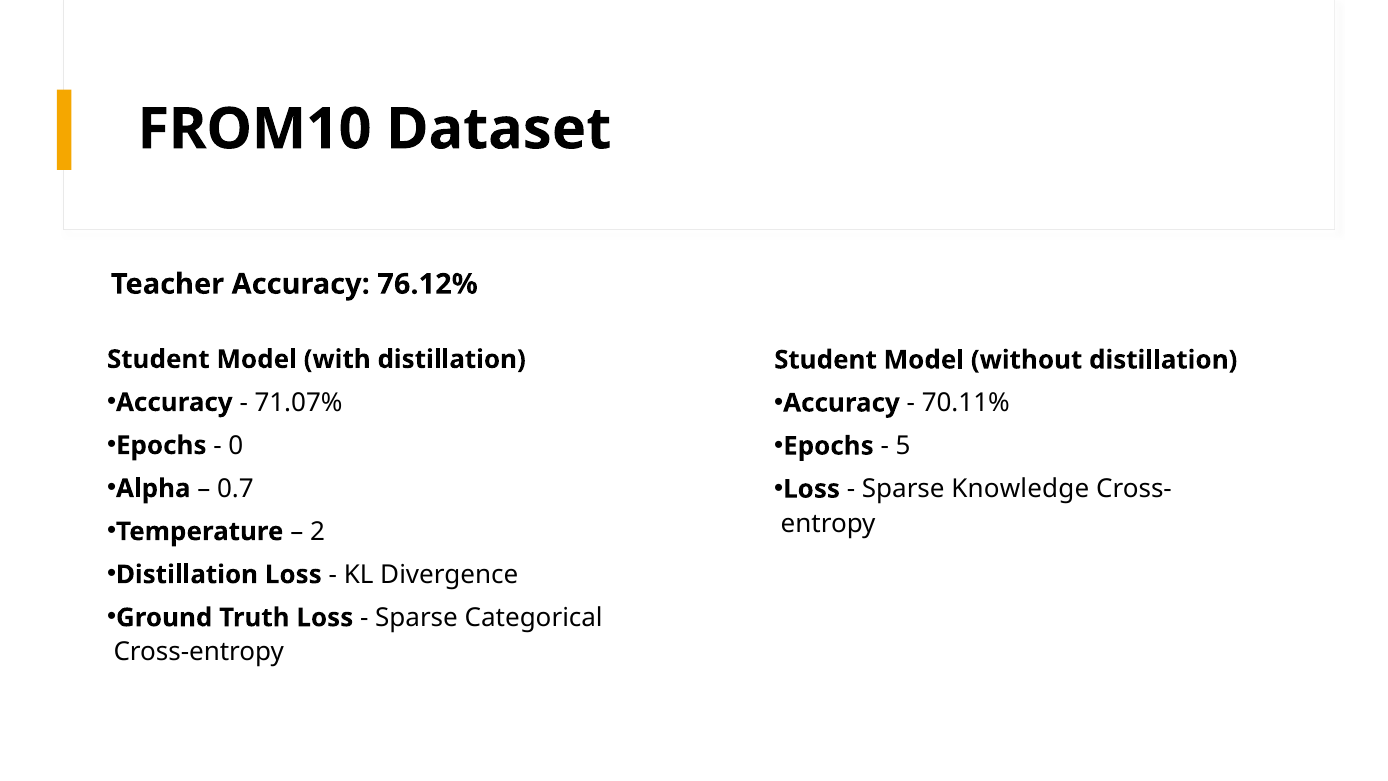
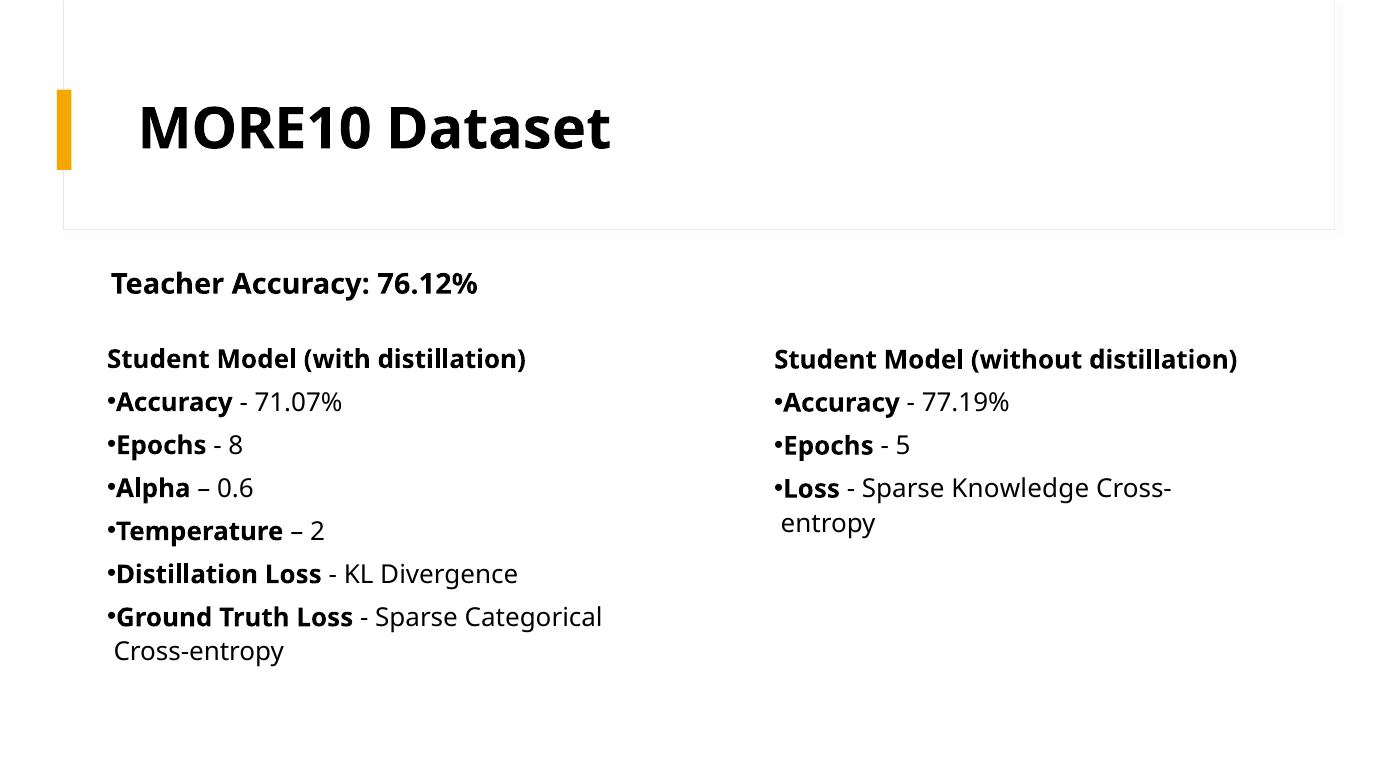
FROM10: FROM10 -> MORE10
70.11%: 70.11% -> 77.19%
0: 0 -> 8
0.7: 0.7 -> 0.6
